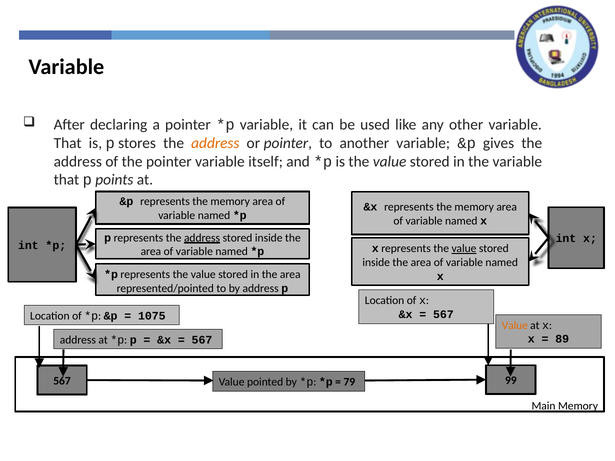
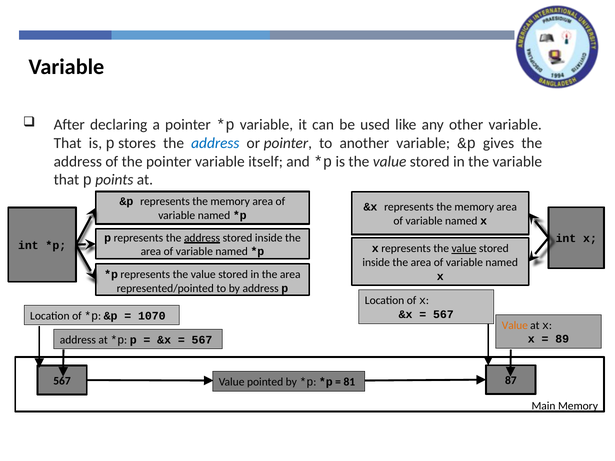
address at (215, 143) colour: orange -> blue
1075: 1075 -> 1070
99: 99 -> 87
79: 79 -> 81
